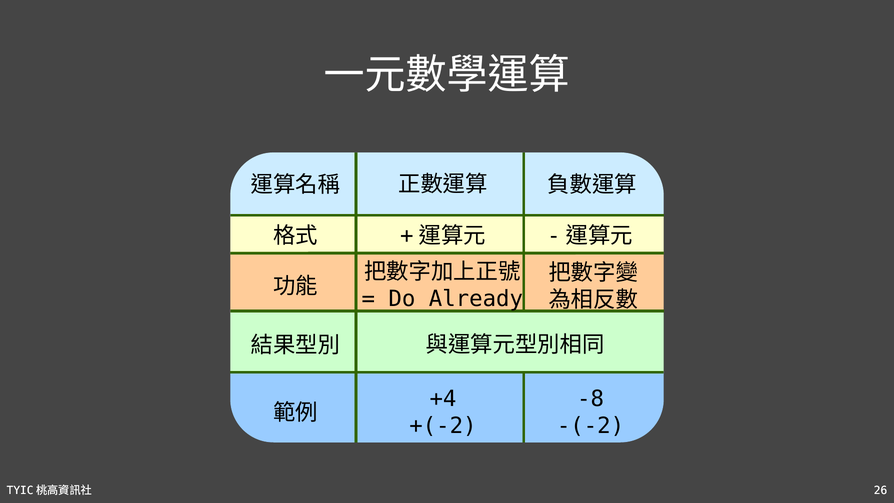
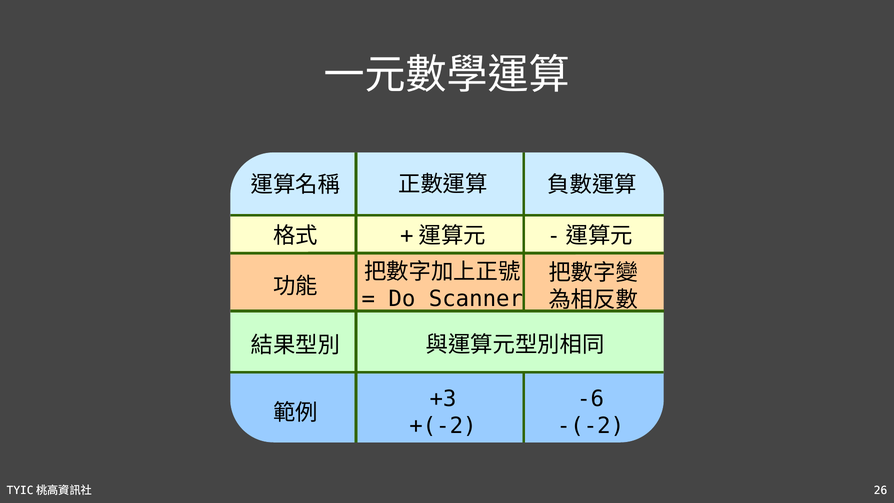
Already: Already -> Scanner
+4: +4 -> +3
-8: -8 -> -6
